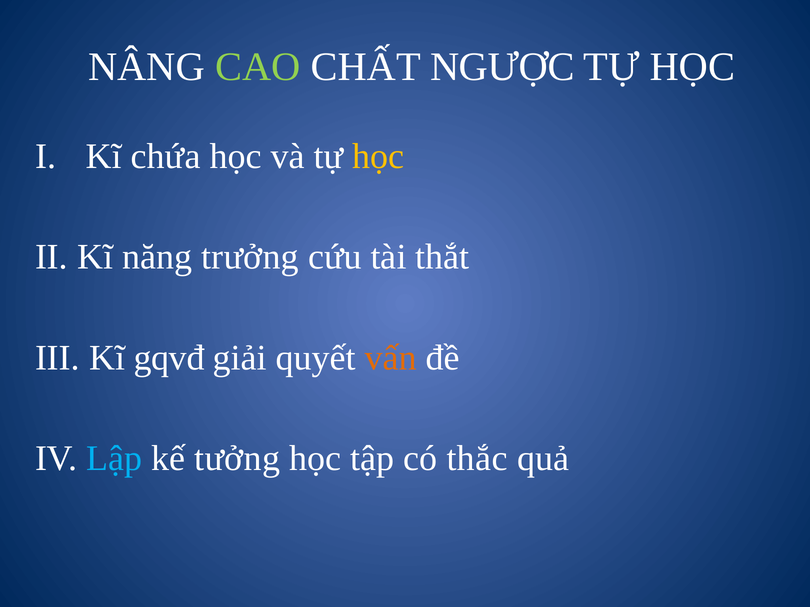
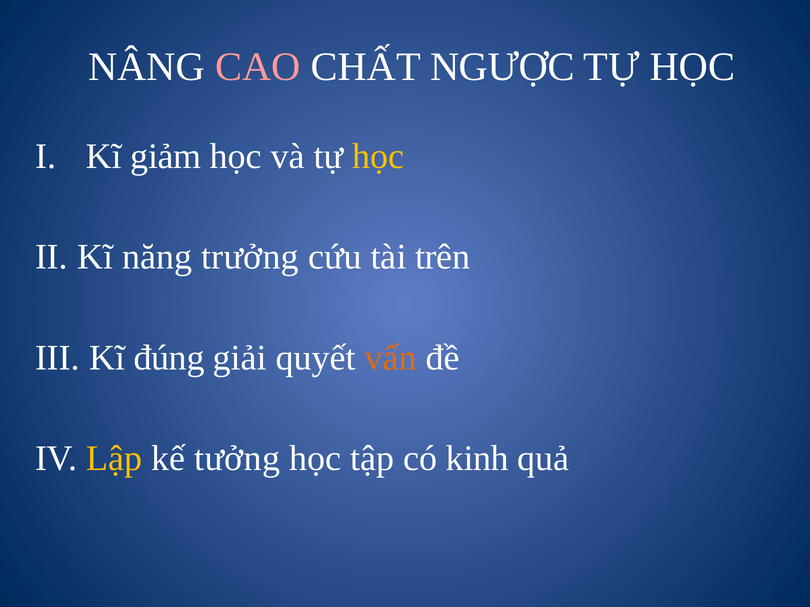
CAO colour: light green -> pink
chứa: chứa -> giảm
thắt: thắt -> trên
gqvđ: gqvđ -> đúng
Lập colour: light blue -> yellow
thắc: thắc -> kinh
